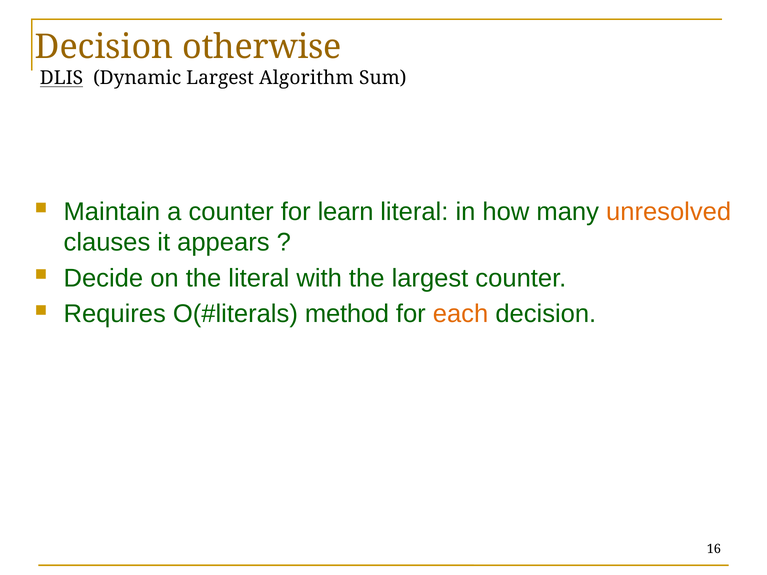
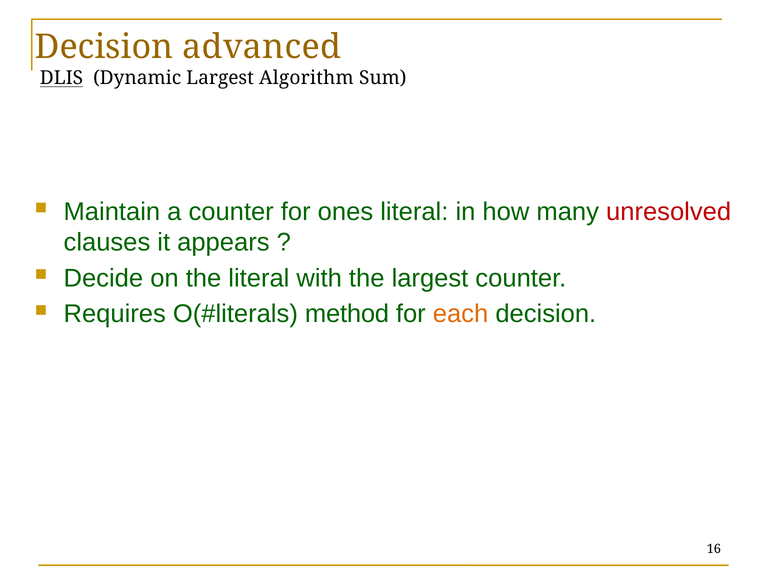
otherwise: otherwise -> advanced
learn: learn -> ones
unresolved colour: orange -> red
